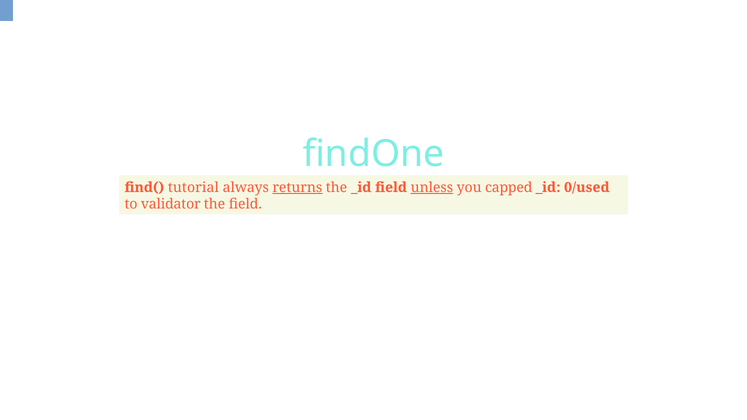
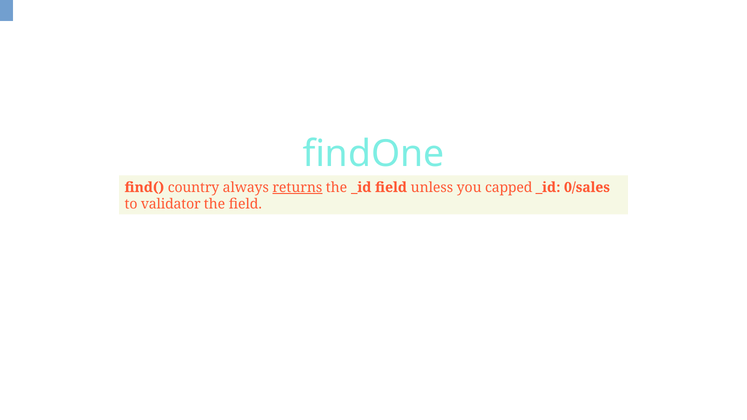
tutorial: tutorial -> country
unless underline: present -> none
0/used: 0/used -> 0/sales
